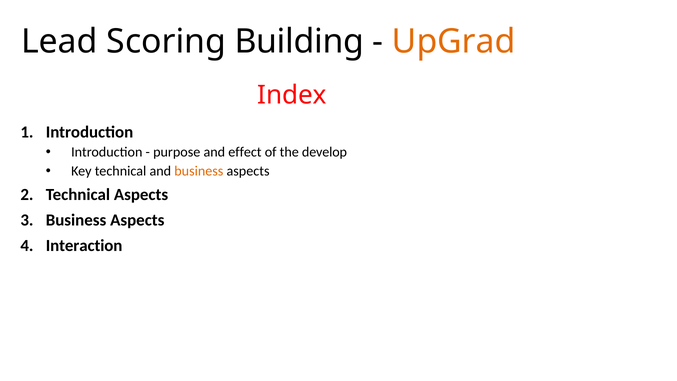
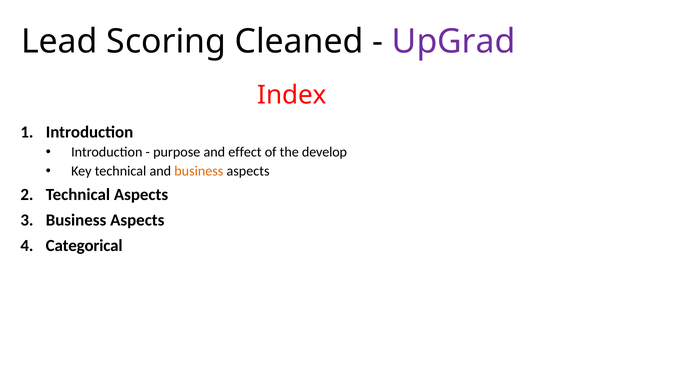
Building: Building -> Cleaned
UpGrad colour: orange -> purple
Interaction: Interaction -> Categorical
